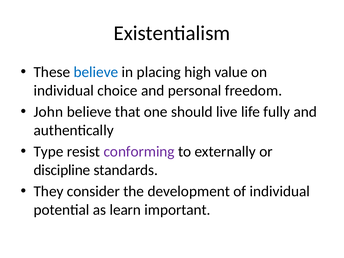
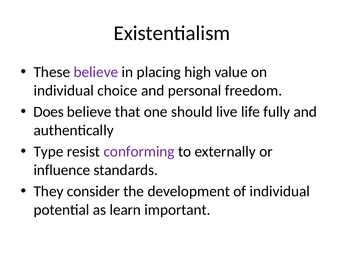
believe at (96, 72) colour: blue -> purple
John: John -> Does
discipline: discipline -> influence
